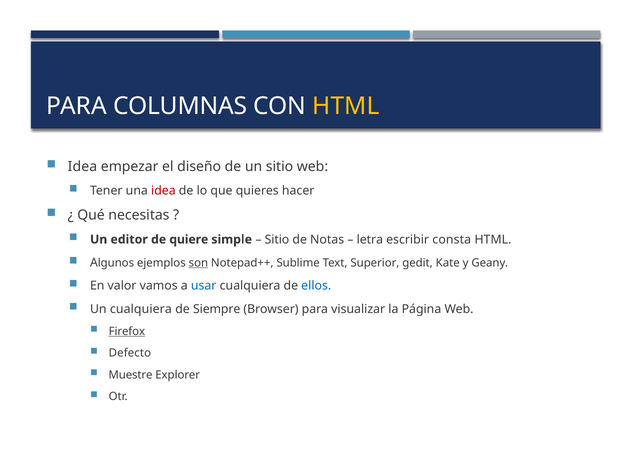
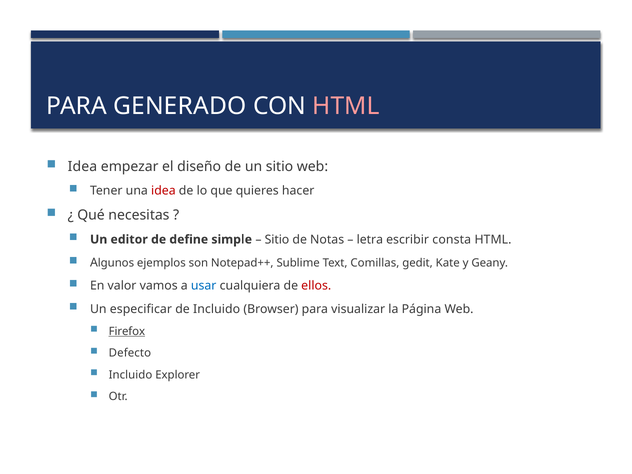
COLUMNAS: COLUMNAS -> GENERADO
HTML at (346, 106) colour: yellow -> pink
quiere: quiere -> define
son underline: present -> none
Superior: Superior -> Comillas
ellos colour: blue -> red
Un cualquiera: cualquiera -> especificar
de Siempre: Siempre -> Incluido
Muestre at (131, 375): Muestre -> Incluido
